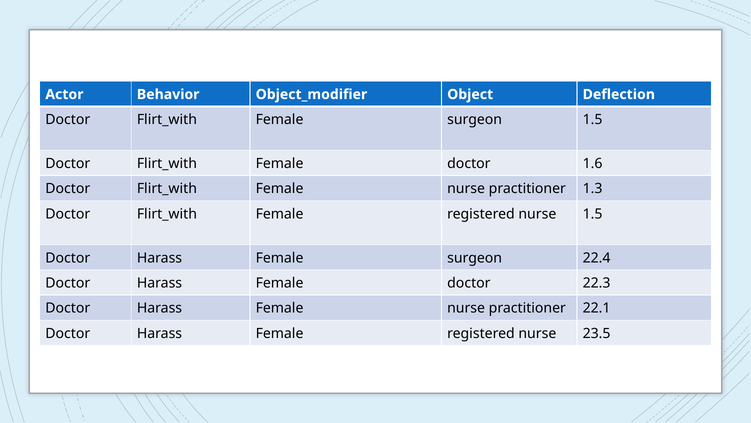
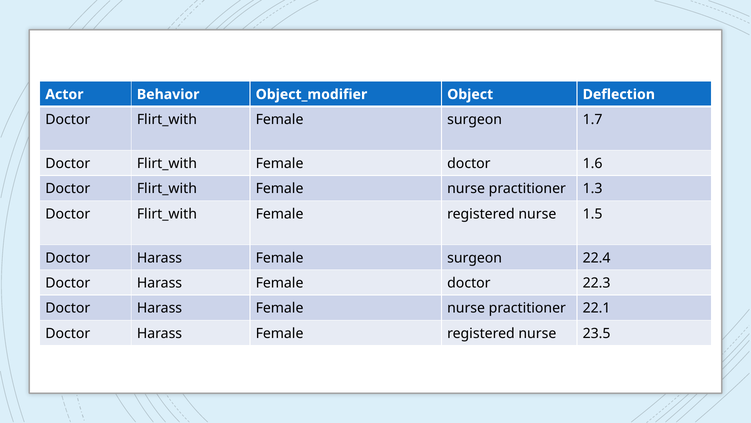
surgeon 1.5: 1.5 -> 1.7
